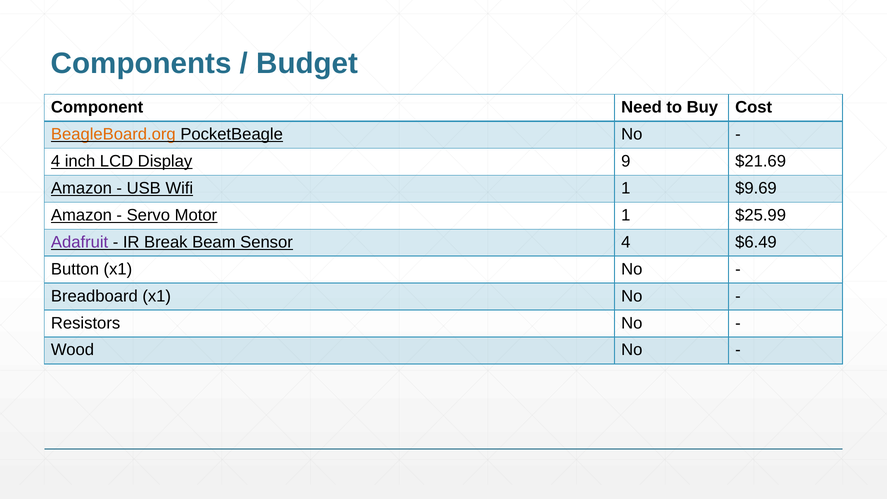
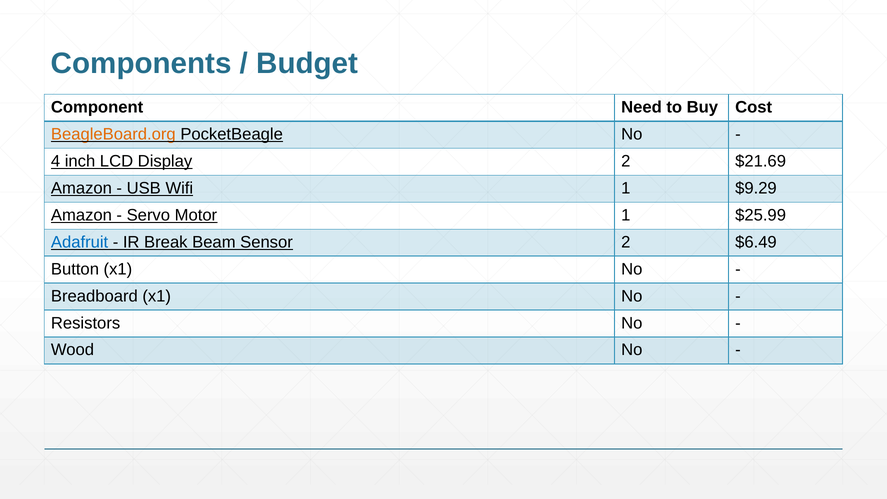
Display 9: 9 -> 2
$9.69: $9.69 -> $9.29
Adafruit colour: purple -> blue
Sensor 4: 4 -> 2
